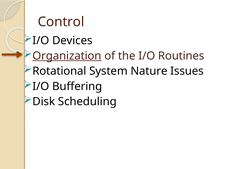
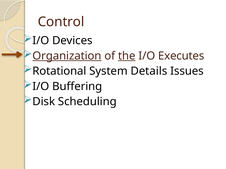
the underline: none -> present
Routines: Routines -> Executes
Nature: Nature -> Details
